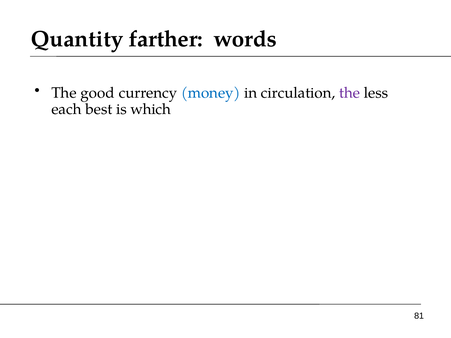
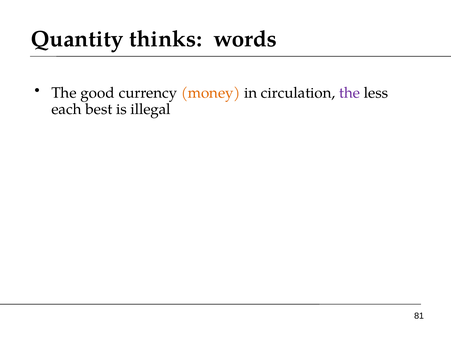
farther: farther -> thinks
money colour: blue -> orange
which: which -> illegal
